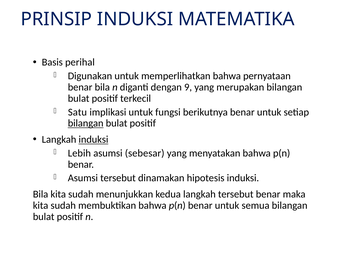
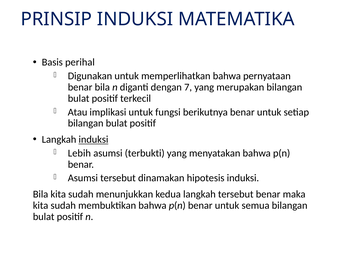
9: 9 -> 7
Satu: Satu -> Atau
bilangan at (86, 123) underline: present -> none
sebesar: sebesar -> terbukti
